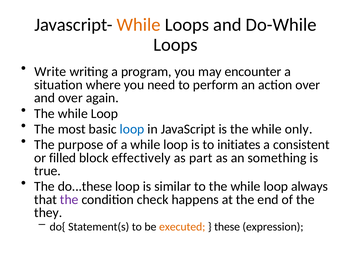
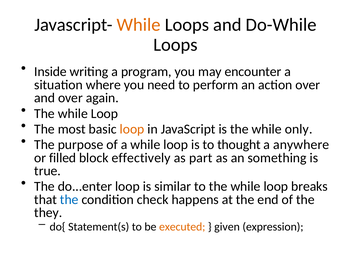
Write: Write -> Inside
loop at (132, 129) colour: blue -> orange
initiates: initiates -> thought
consistent: consistent -> anywhere
do...these: do...these -> do...enter
always: always -> breaks
the at (69, 200) colour: purple -> blue
these: these -> given
